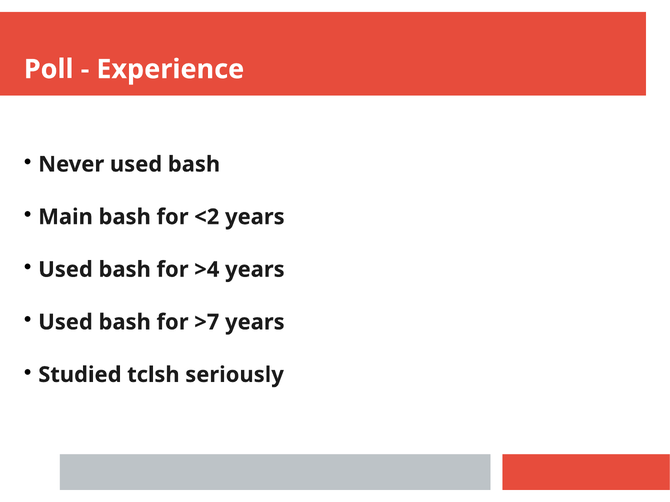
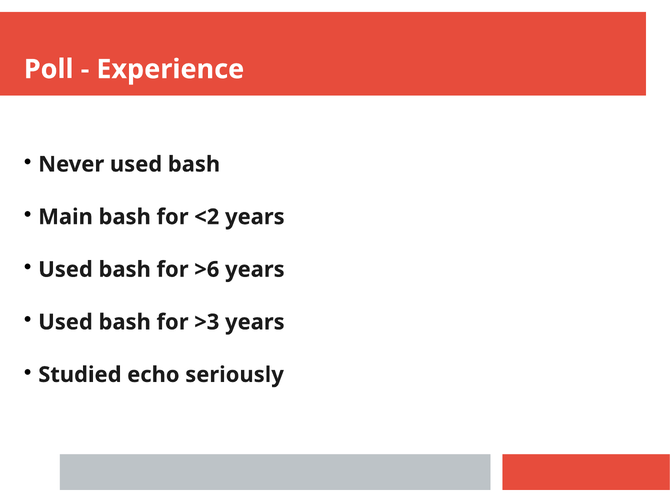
>4: >4 -> >6
>7: >7 -> >3
tclsh: tclsh -> echo
